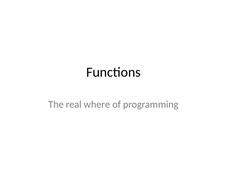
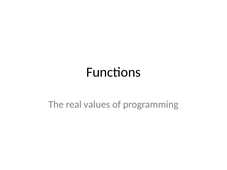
where: where -> values
